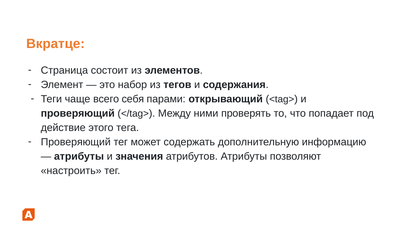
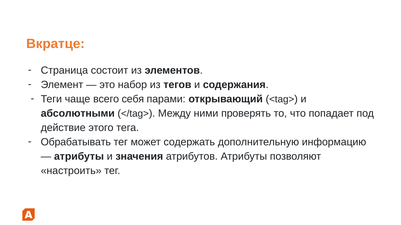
проверяющий at (78, 114): проверяющий -> абсолютными
Проверяющий at (76, 142): Проверяющий -> Обрабатывать
